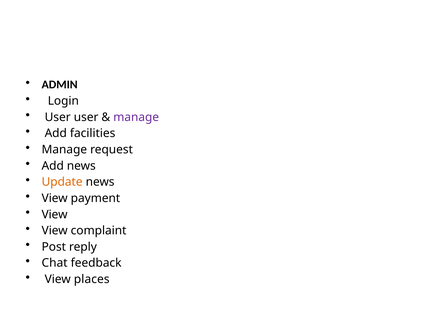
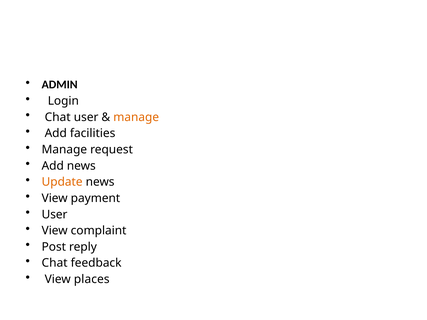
User at (58, 117): User -> Chat
manage at (136, 117) colour: purple -> orange
View at (55, 215): View -> User
